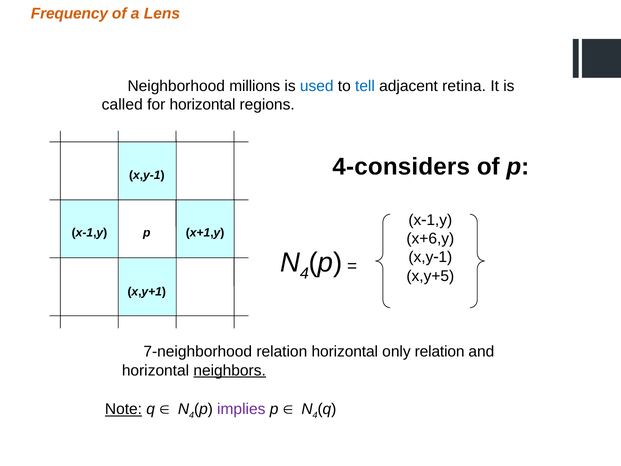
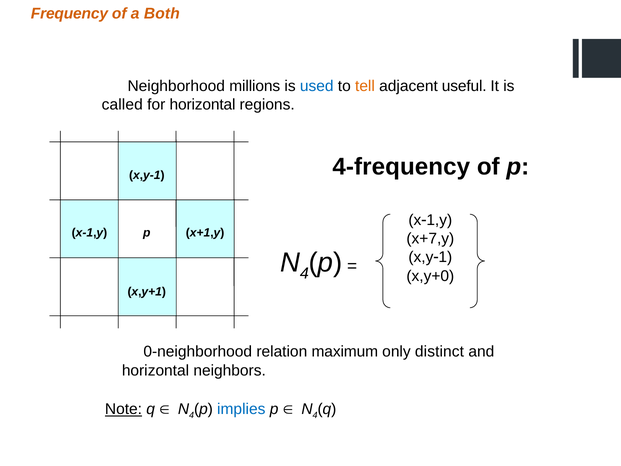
Lens: Lens -> Both
tell colour: blue -> orange
retina: retina -> useful
4-considers: 4-considers -> 4-frequency
x+6,y: x+6,y -> x+7,y
x,y+5: x,y+5 -> x,y+0
7-neighborhood: 7-neighborhood -> 0-neighborhood
relation horizontal: horizontal -> maximum
only relation: relation -> distinct
neighbors underline: present -> none
implies colour: purple -> blue
